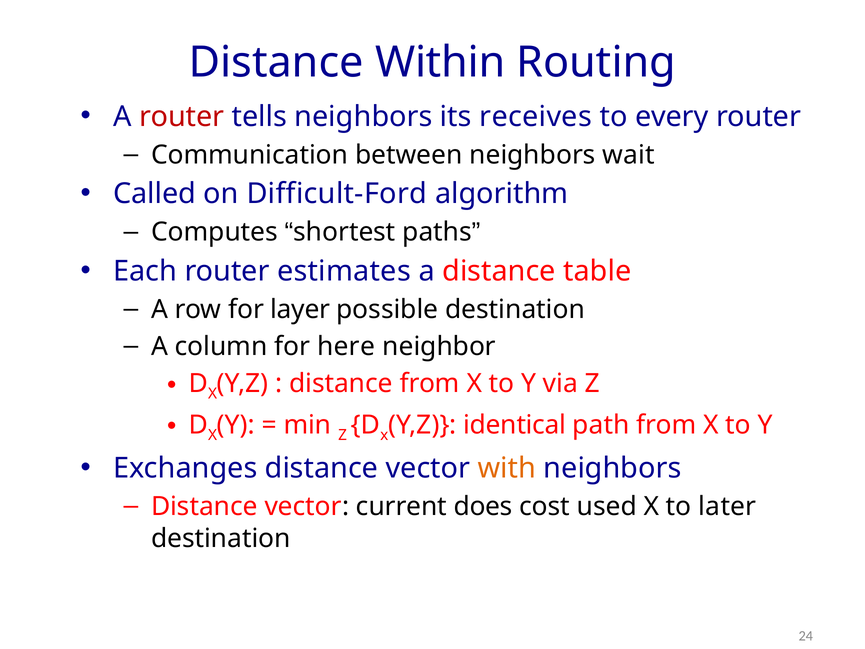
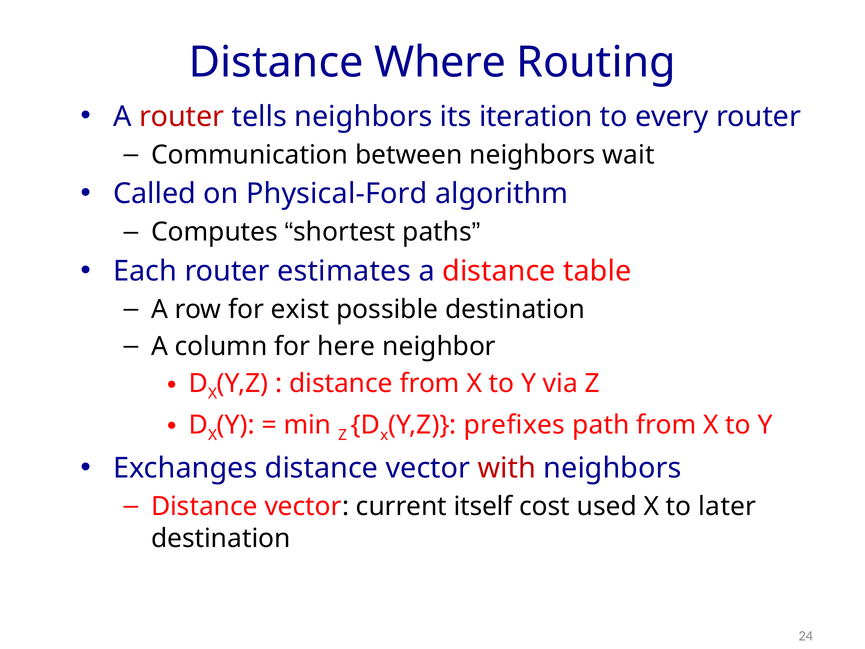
Within: Within -> Where
receives: receives -> iteration
Difficult-Ford: Difficult-Ford -> Physical-Ford
layer: layer -> exist
identical: identical -> prefixes
with colour: orange -> red
does: does -> itself
